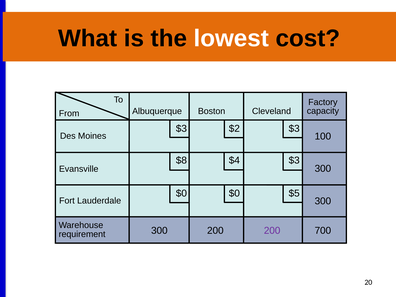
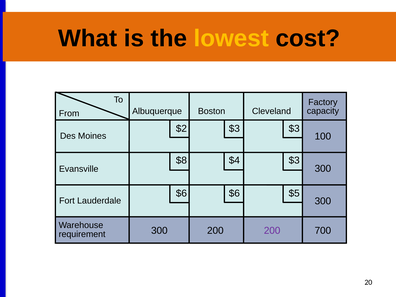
lowest colour: white -> yellow
$3 at (181, 128): $3 -> $2
$2 at (234, 128): $2 -> $3
$0 at (181, 193): $0 -> $6
$0 at (234, 193): $0 -> $6
